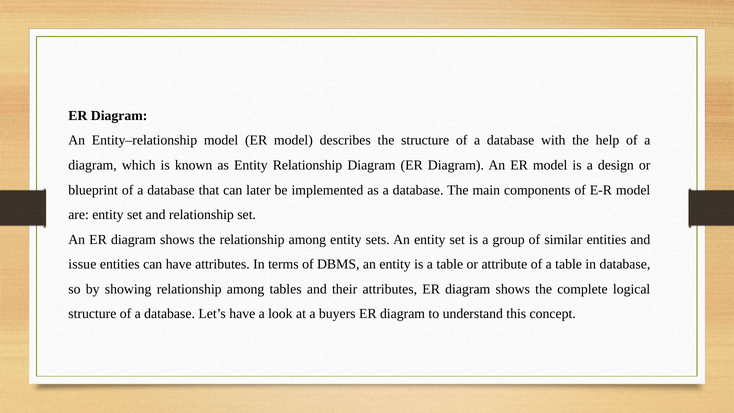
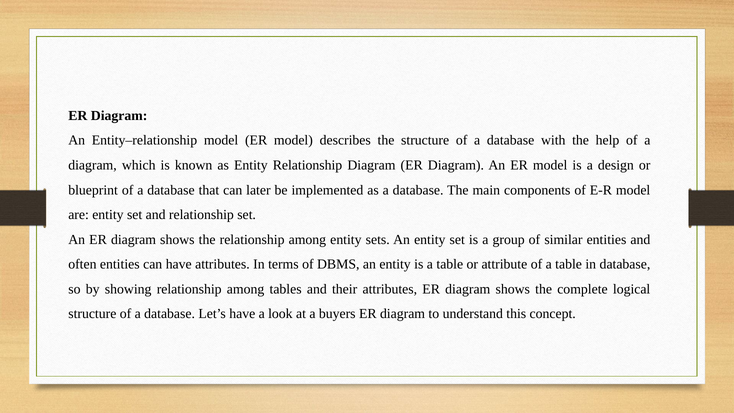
issue: issue -> often
